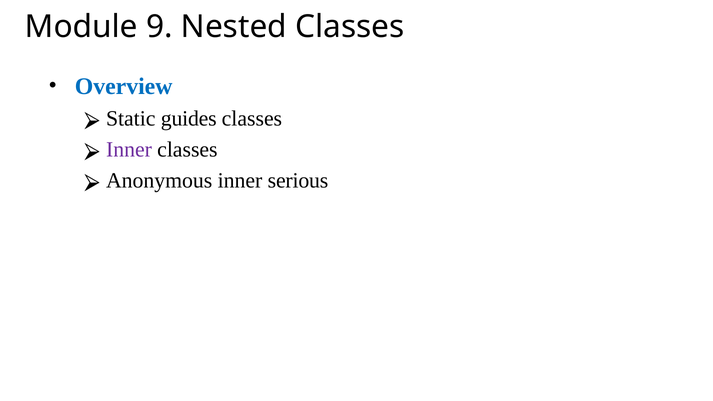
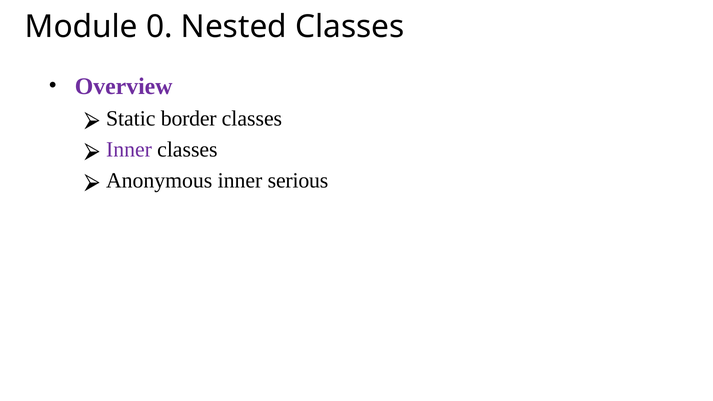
9: 9 -> 0
Overview colour: blue -> purple
guides: guides -> border
